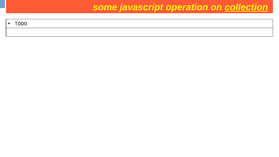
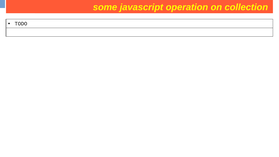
collection at (246, 7) underline: present -> none
